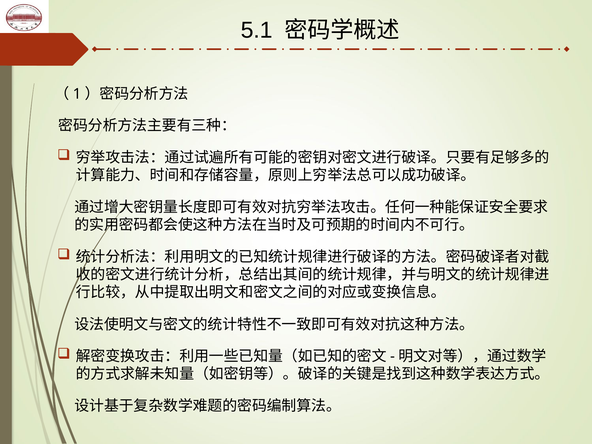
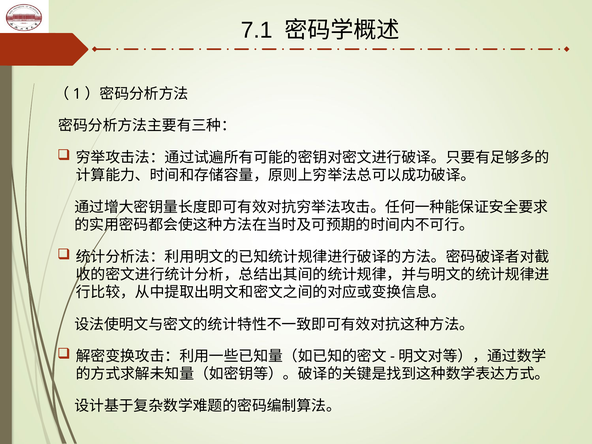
5.1: 5.1 -> 7.1
